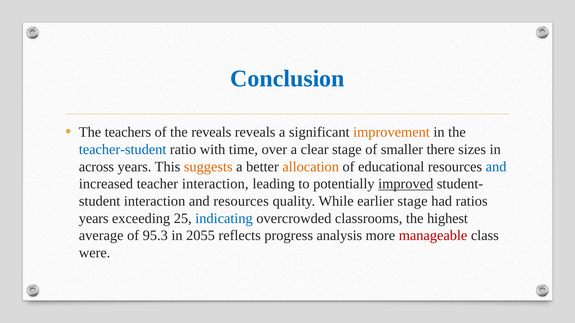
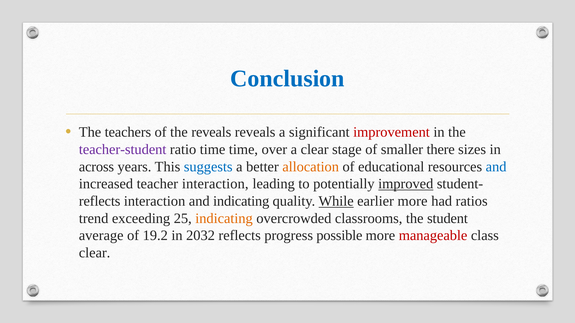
improvement colour: orange -> red
teacher-student colour: blue -> purple
ratio with: with -> time
suggests colour: orange -> blue
student at (100, 201): student -> reflects
and resources: resources -> indicating
While underline: none -> present
earlier stage: stage -> more
years at (94, 219): years -> trend
indicating at (224, 219) colour: blue -> orange
highest: highest -> student
95.3: 95.3 -> 19.2
2055: 2055 -> 2032
analysis: analysis -> possible
were at (95, 253): were -> clear
